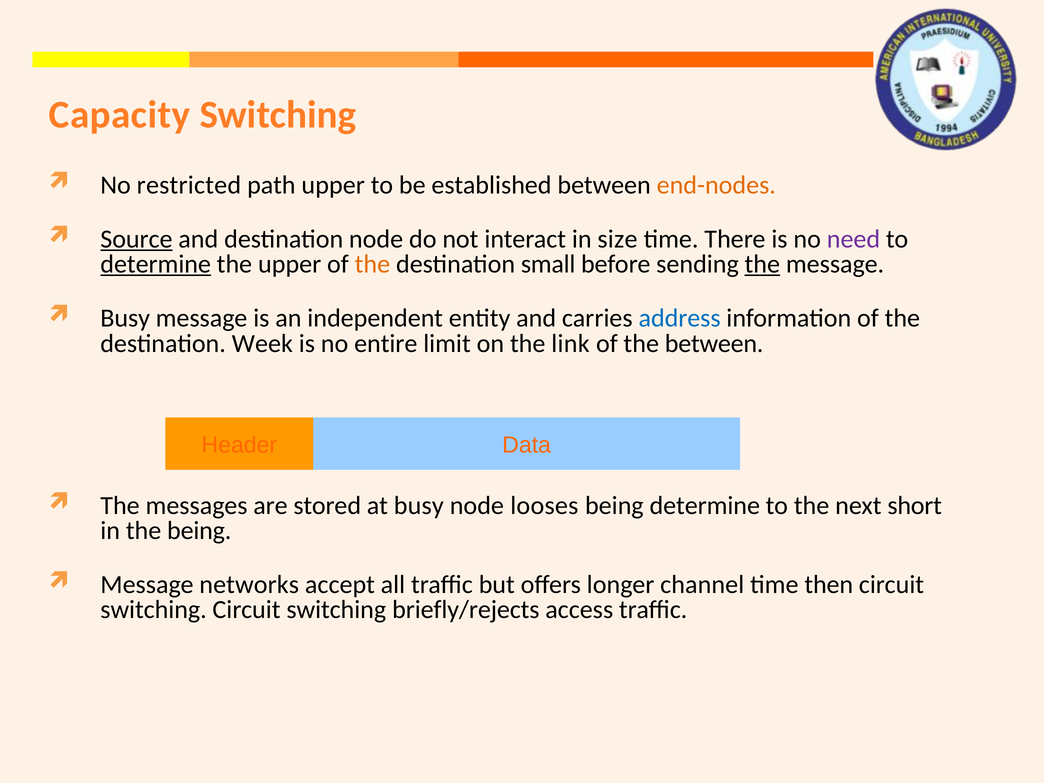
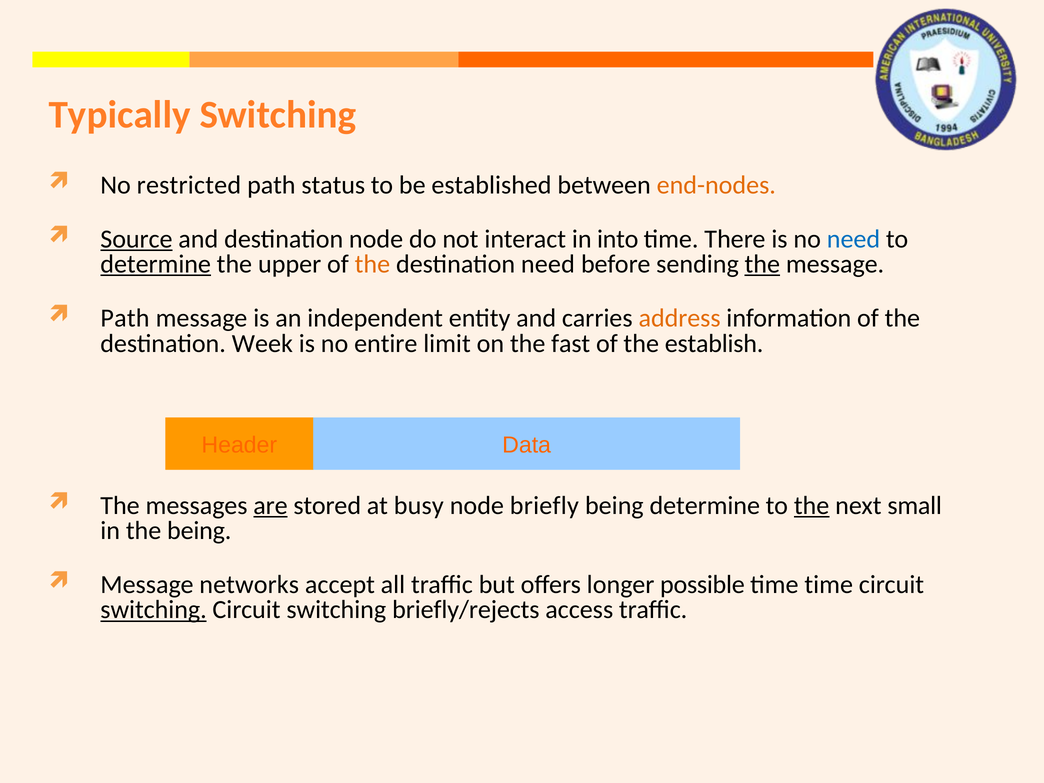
Capacity: Capacity -> Typically
path upper: upper -> status
size: size -> into
need at (853, 239) colour: purple -> blue
destination small: small -> need
Busy at (125, 318): Busy -> Path
address colour: blue -> orange
link: link -> fast
the between: between -> establish
are underline: none -> present
looses: looses -> briefly
the at (812, 506) underline: none -> present
short: short -> small
channel: channel -> possible
time then: then -> time
switching at (154, 610) underline: none -> present
